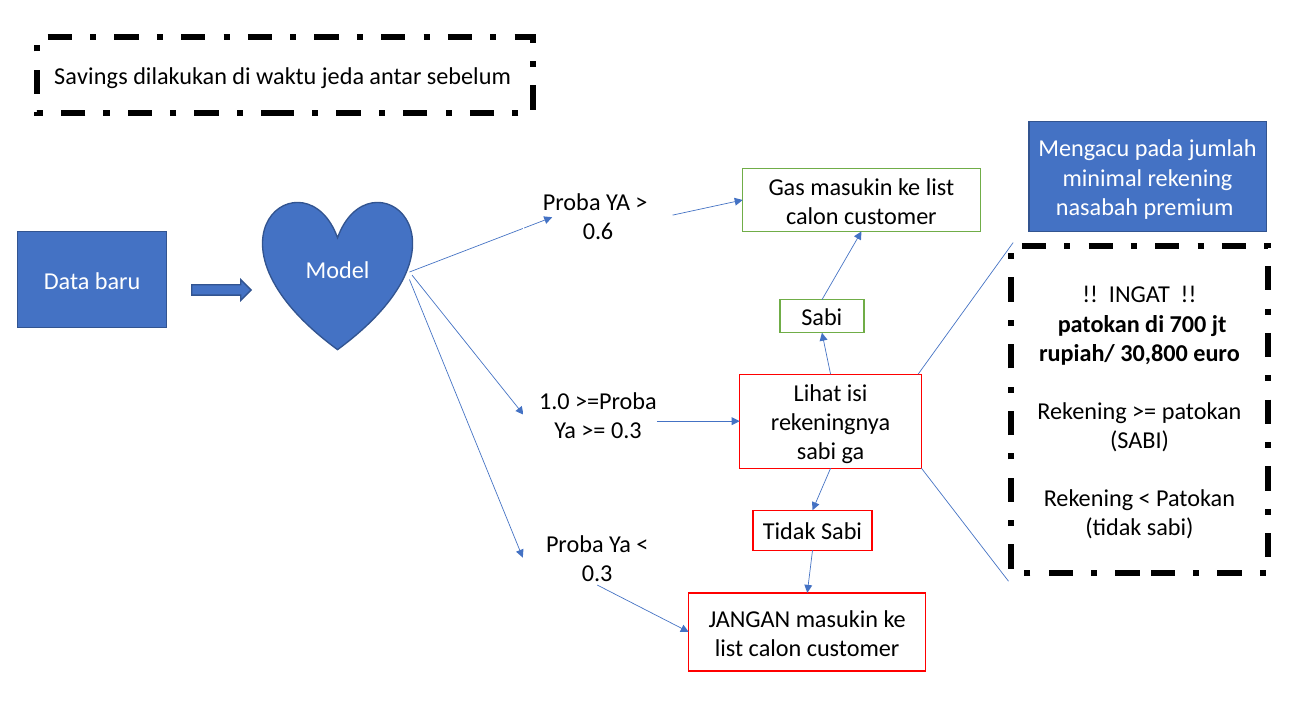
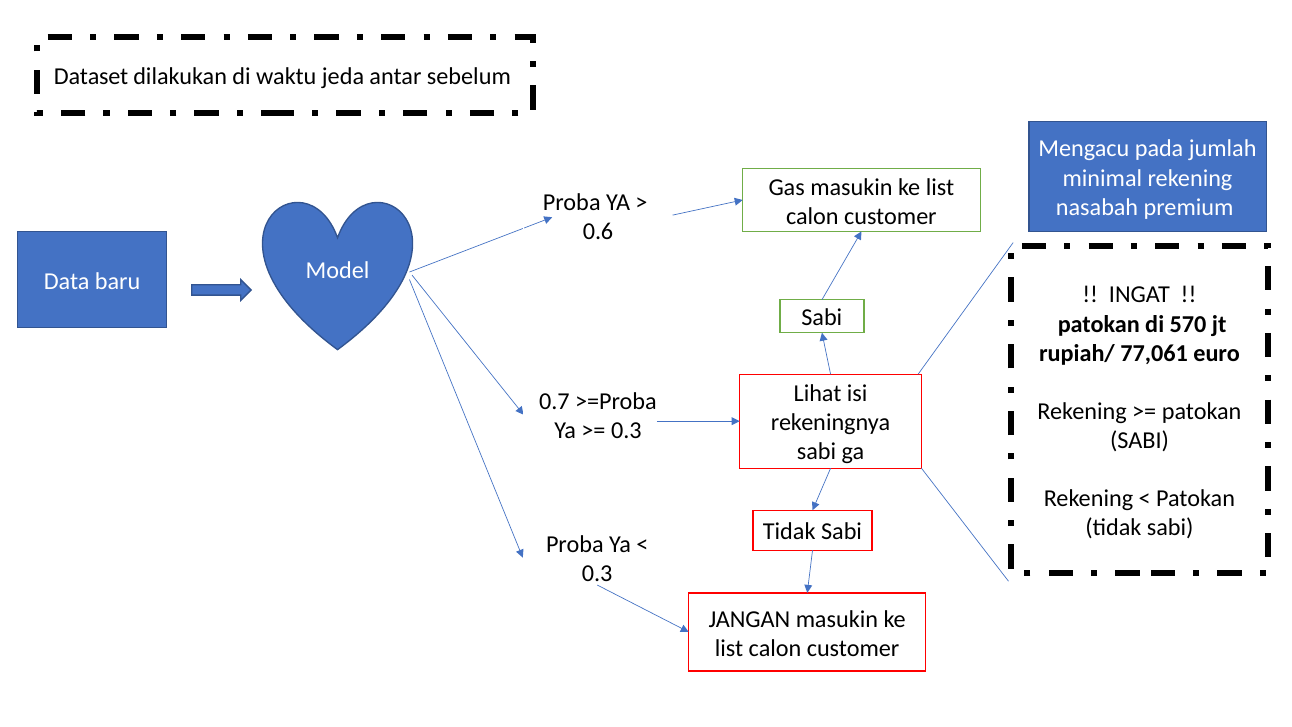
Savings: Savings -> Dataset
700: 700 -> 570
30,800: 30,800 -> 77,061
1.0: 1.0 -> 0.7
